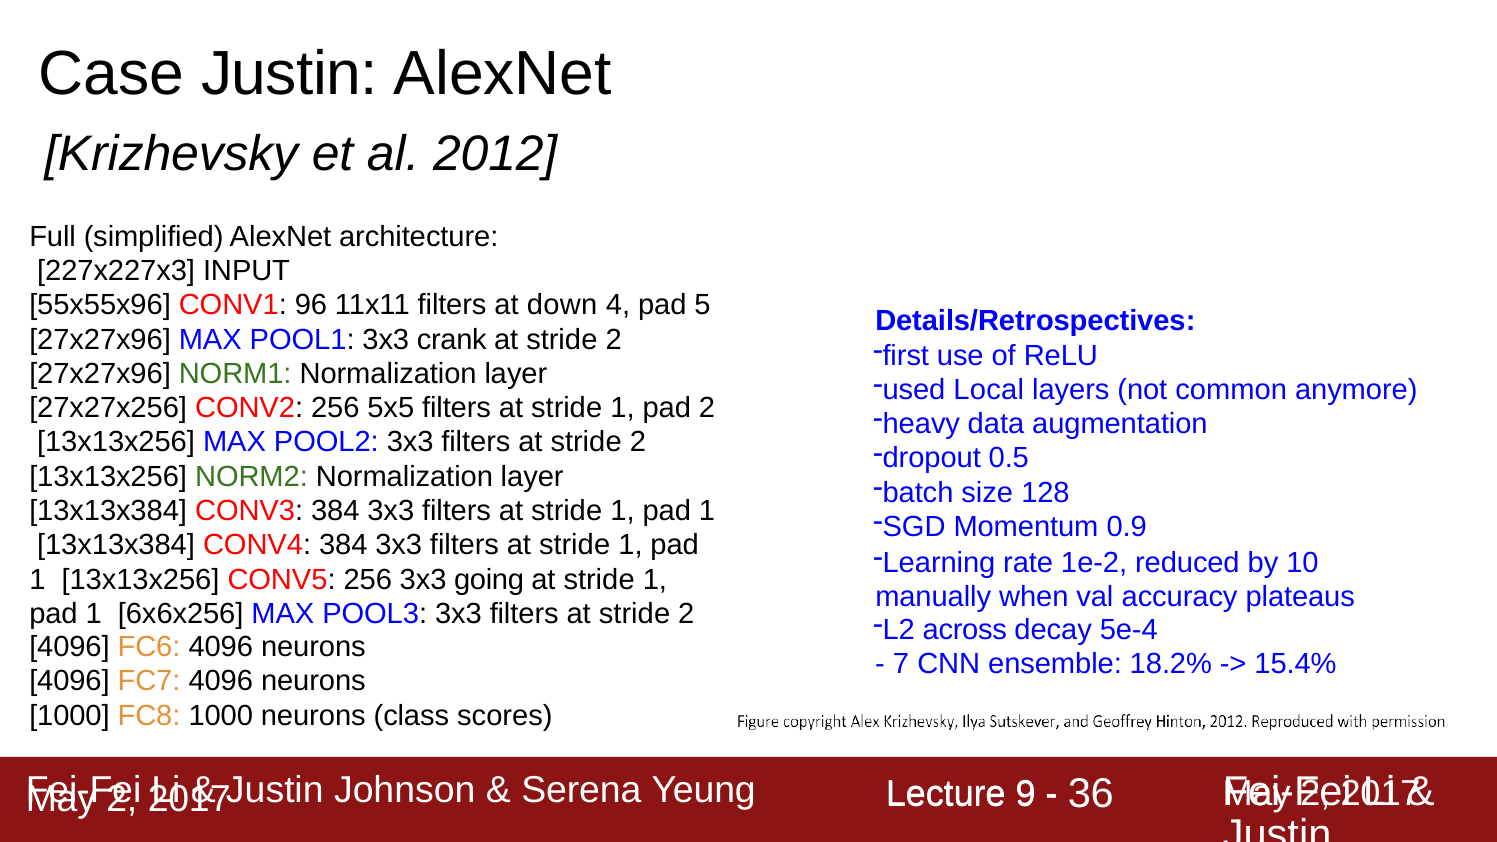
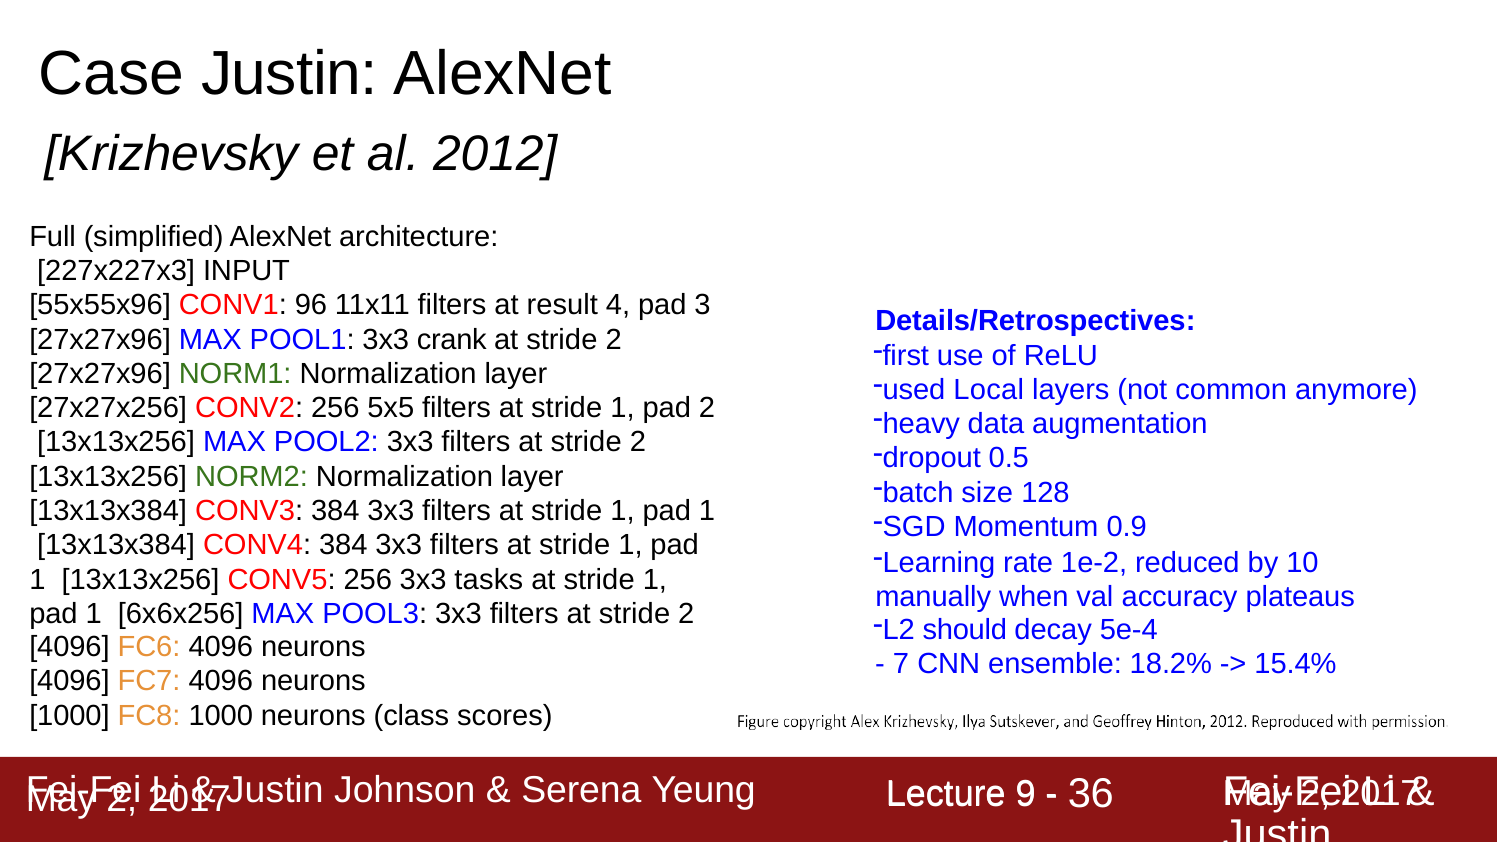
down: down -> result
5: 5 -> 3
going: going -> tasks
across: across -> should
